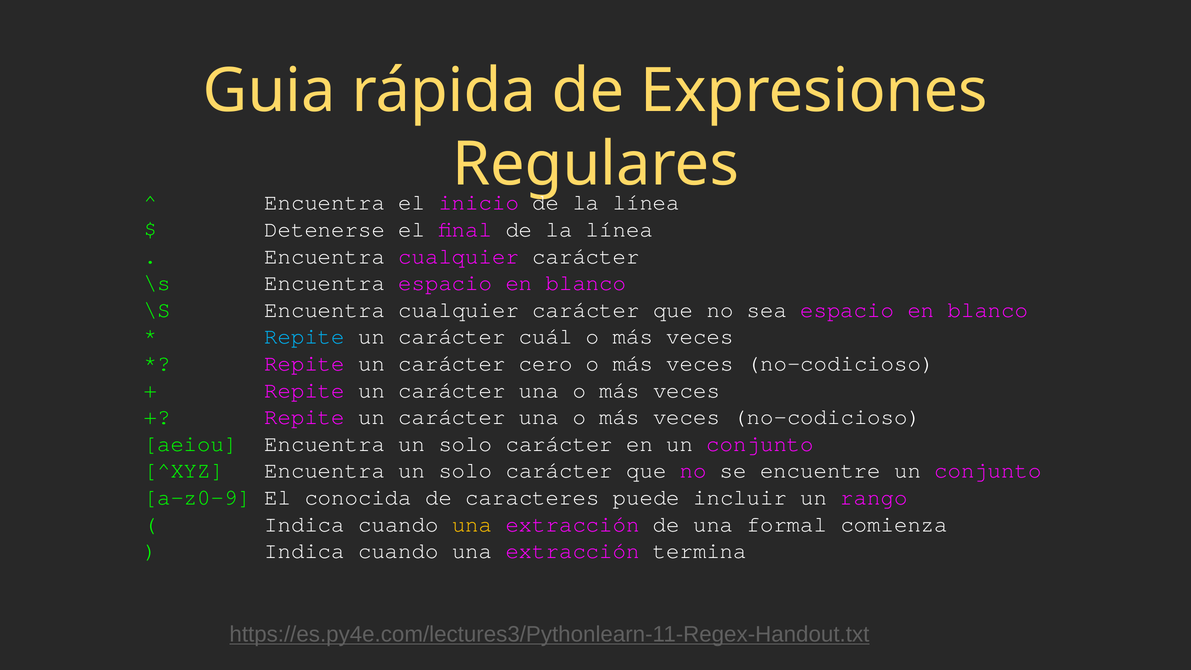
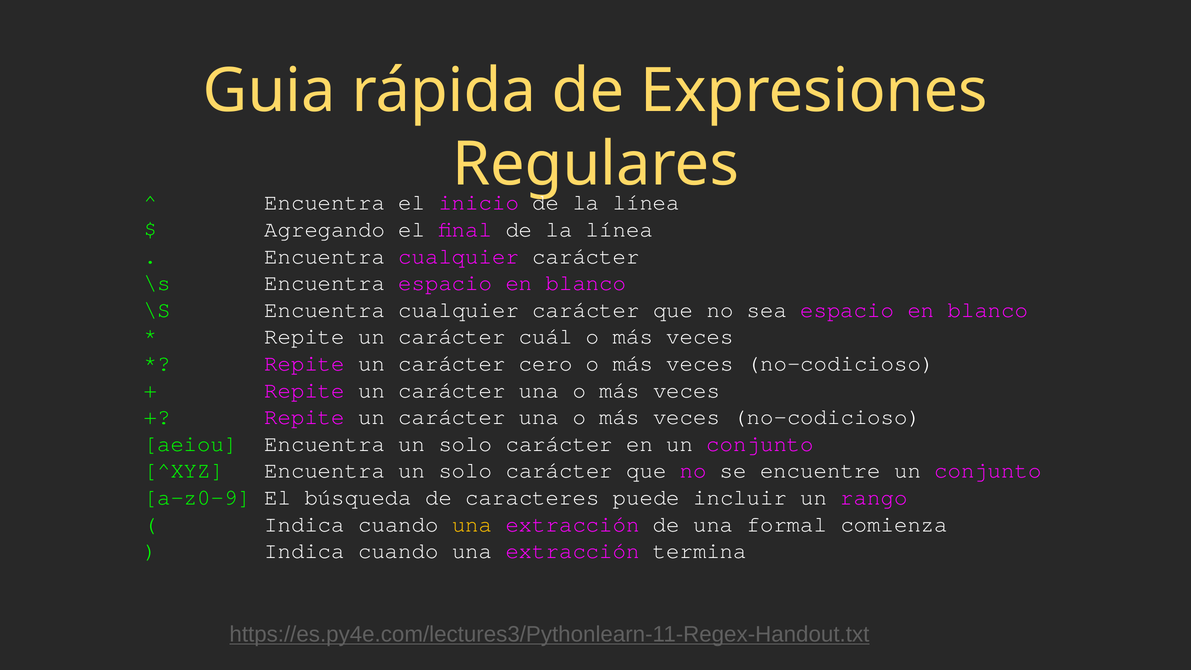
Detenerse: Detenerse -> Agregando
Repite at (305, 337) colour: light blue -> white
conocida: conocida -> búsqueda
